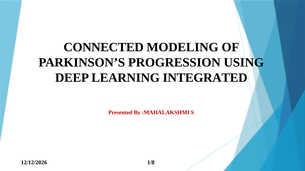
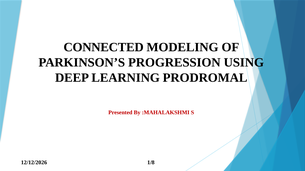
INTEGRATED: INTEGRATED -> PRODROMAL
